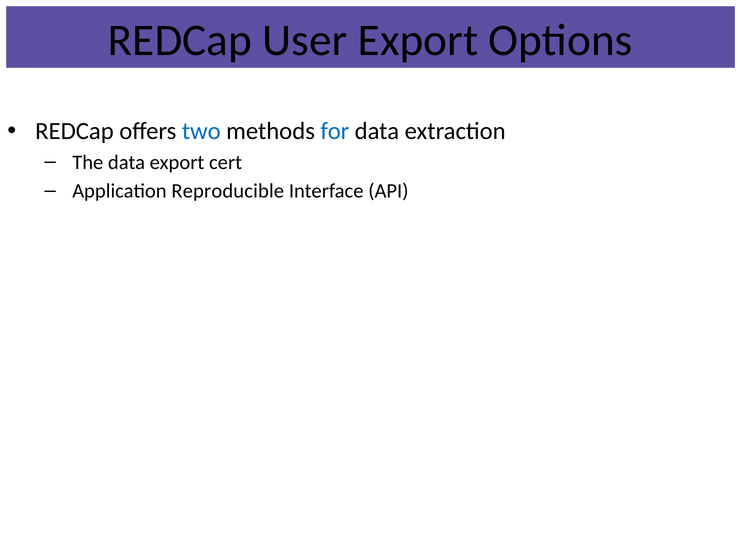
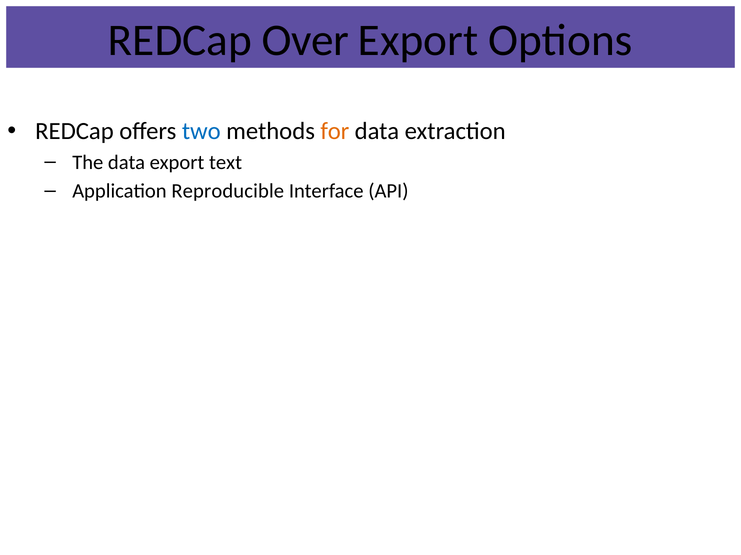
User: User -> Over
for colour: blue -> orange
cert: cert -> text
